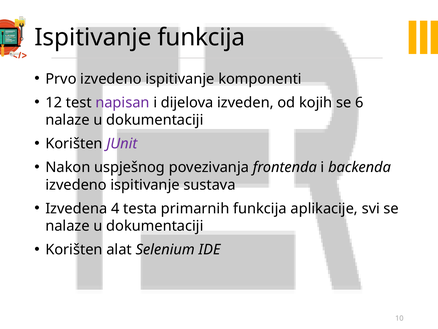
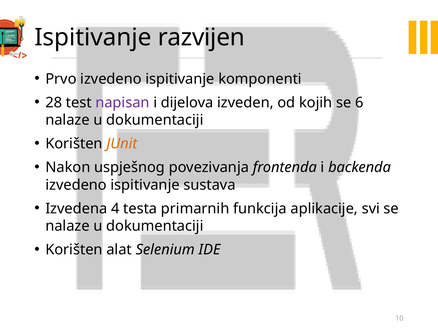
Ispitivanje funkcija: funkcija -> razvijen
12: 12 -> 28
JUnit colour: purple -> orange
